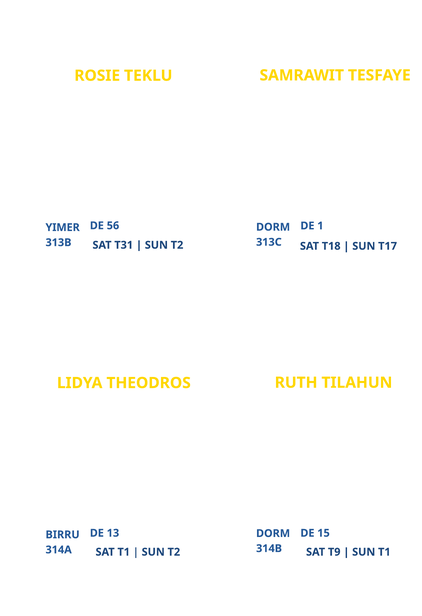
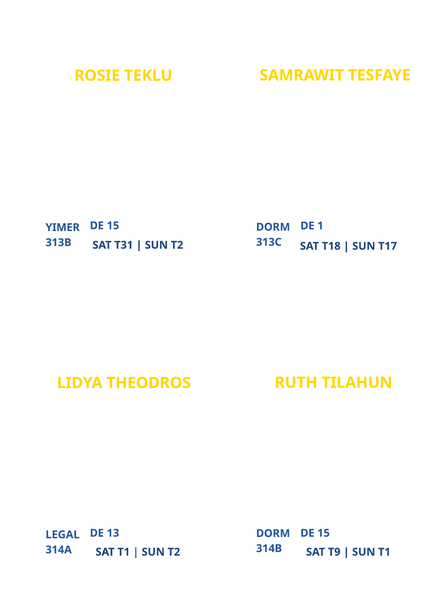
56 at (113, 226): 56 -> 15
BIRRU: BIRRU -> LEGAL
